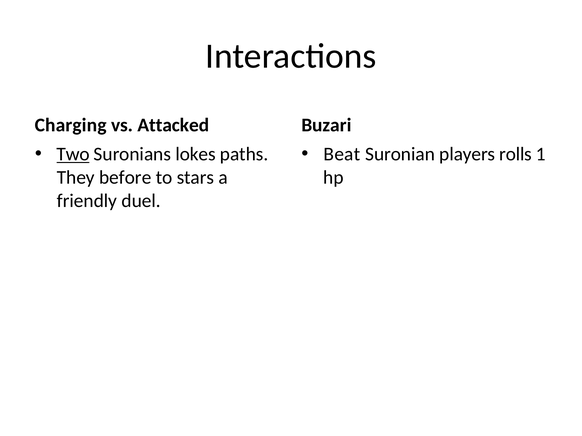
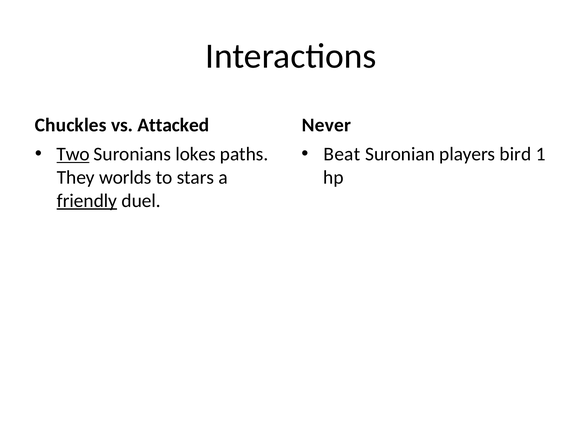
Charging: Charging -> Chuckles
Buzari: Buzari -> Never
rolls: rolls -> bird
before: before -> worlds
friendly underline: none -> present
